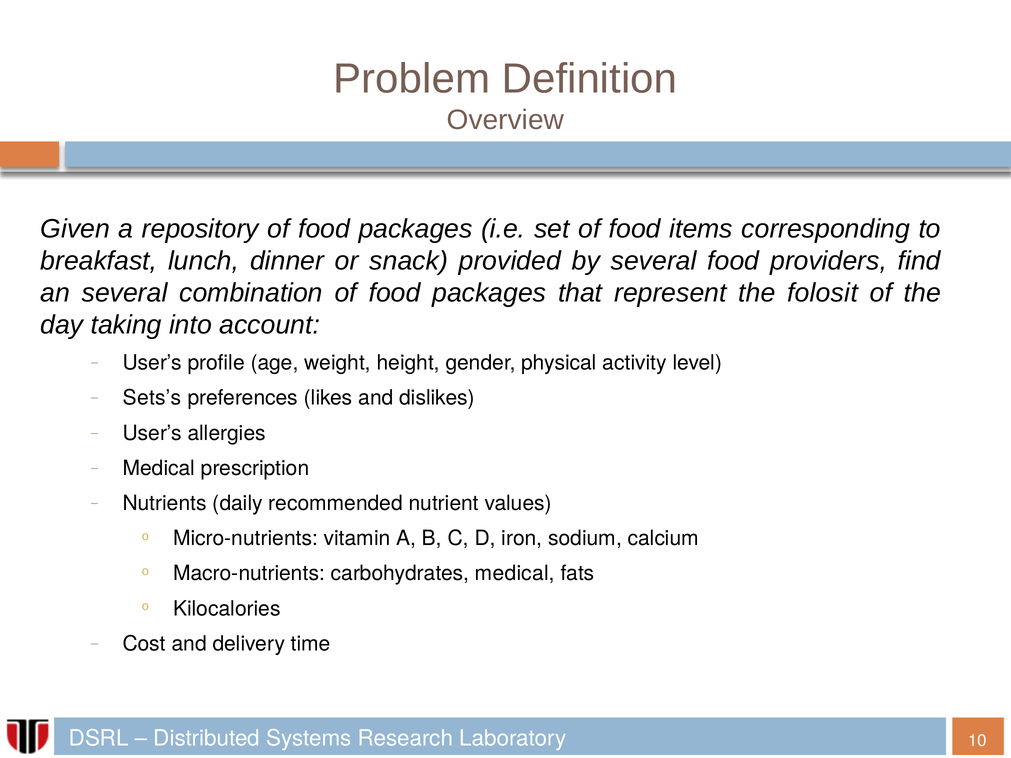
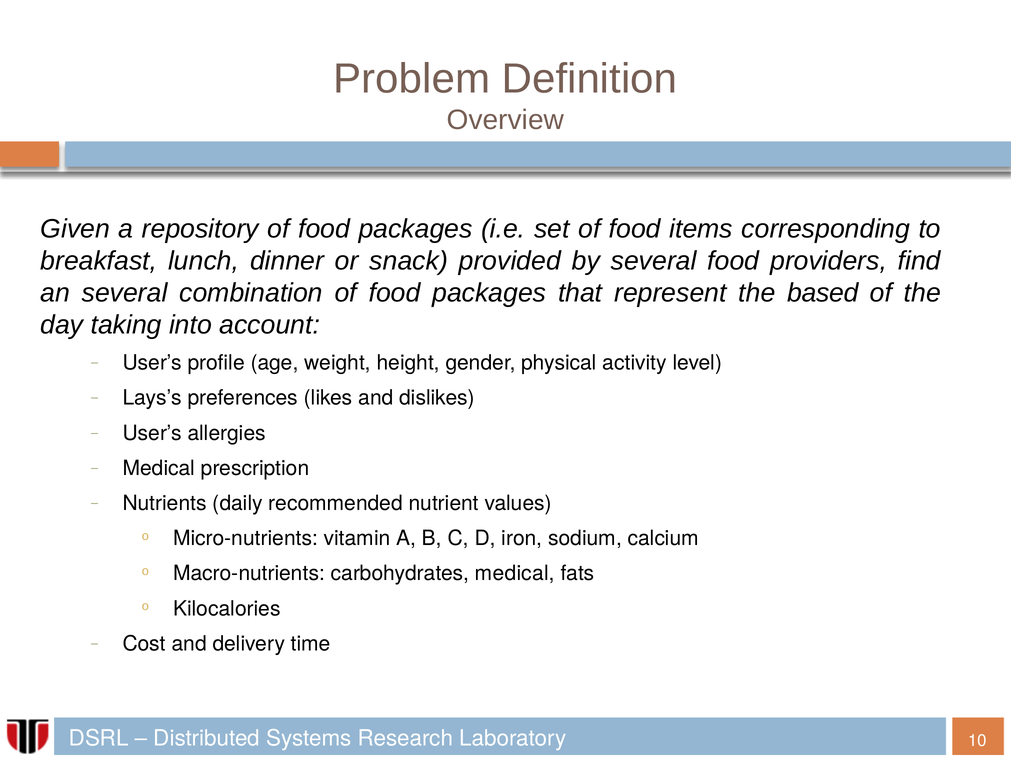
folosit: folosit -> based
Sets’s: Sets’s -> Lays’s
